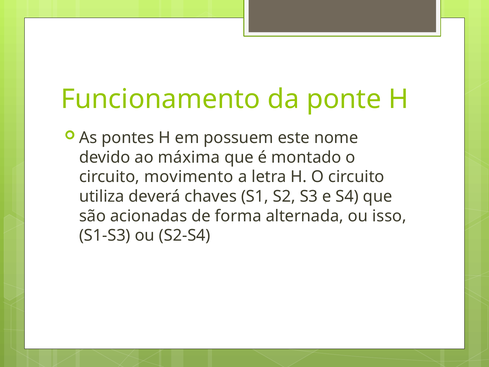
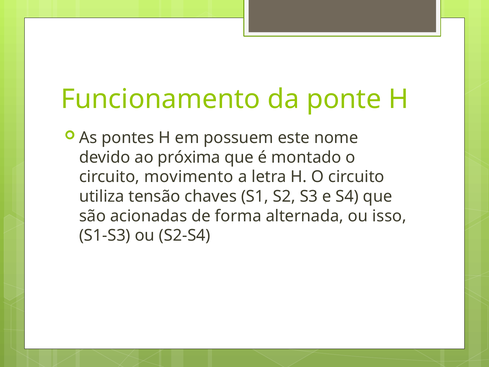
máxima: máxima -> próxima
deverá: deverá -> tensão
